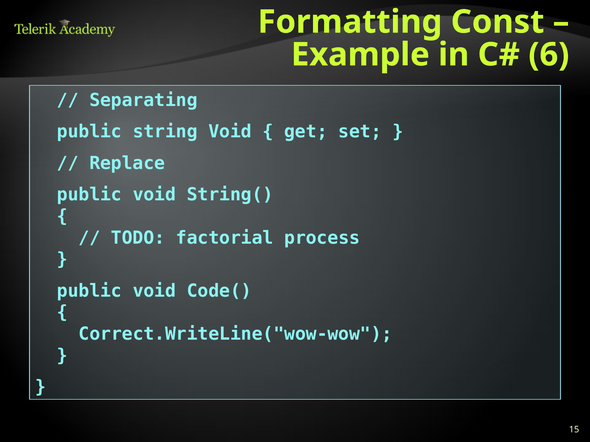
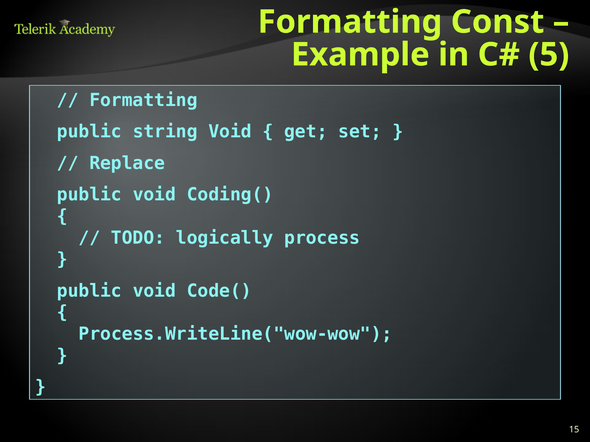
6: 6 -> 5
Separating at (143, 100): Separating -> Formatting
String(: String( -> Coding(
factorial: factorial -> logically
Correct.WriteLine("wow-wow: Correct.WriteLine("wow-wow -> Process.WriteLine("wow-wow
